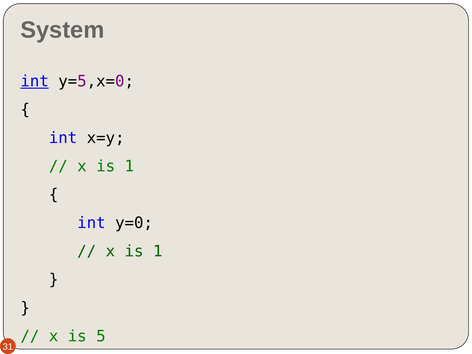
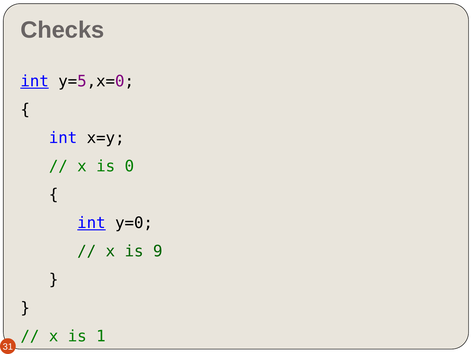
System: System -> Checks
1 at (129, 166): 1 -> 0
int at (91, 223) underline: none -> present
1 at (158, 251): 1 -> 9
5: 5 -> 1
